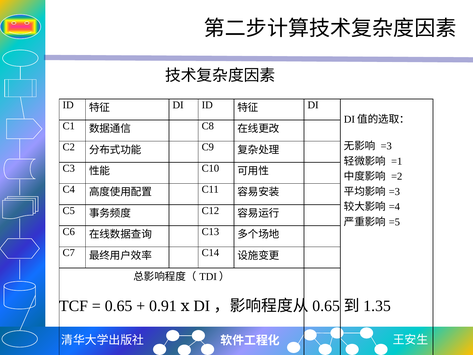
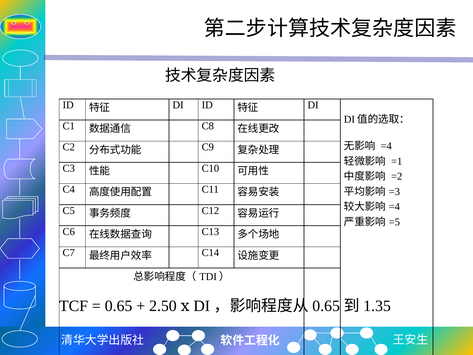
=3 at (386, 146): =3 -> =4
0.91: 0.91 -> 2.50
